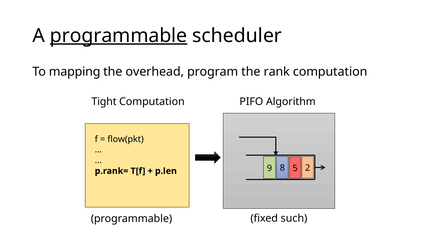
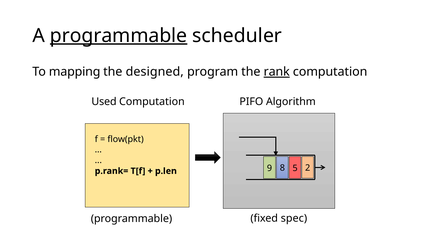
overhead: overhead -> designed
rank underline: none -> present
Tight: Tight -> Used
such: such -> spec
